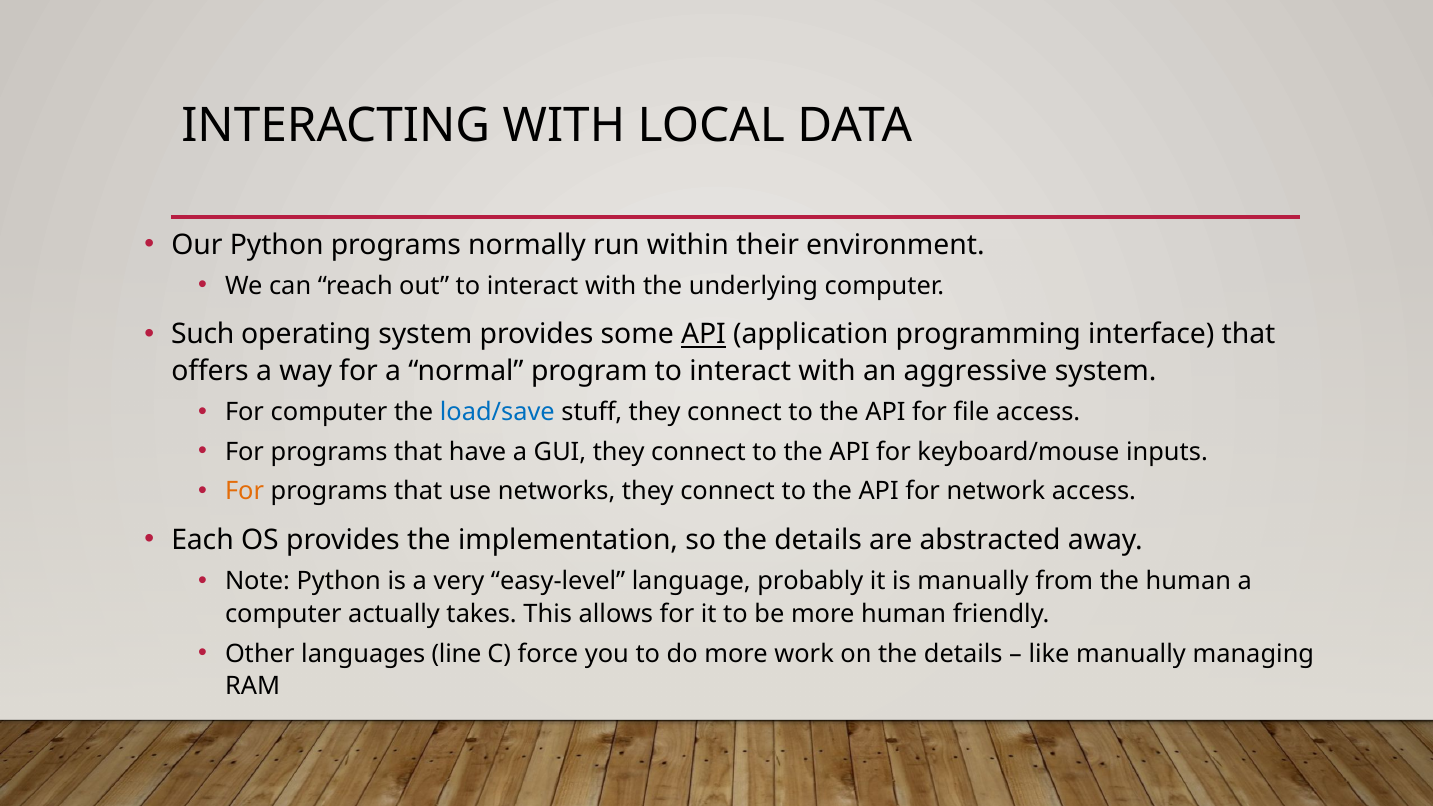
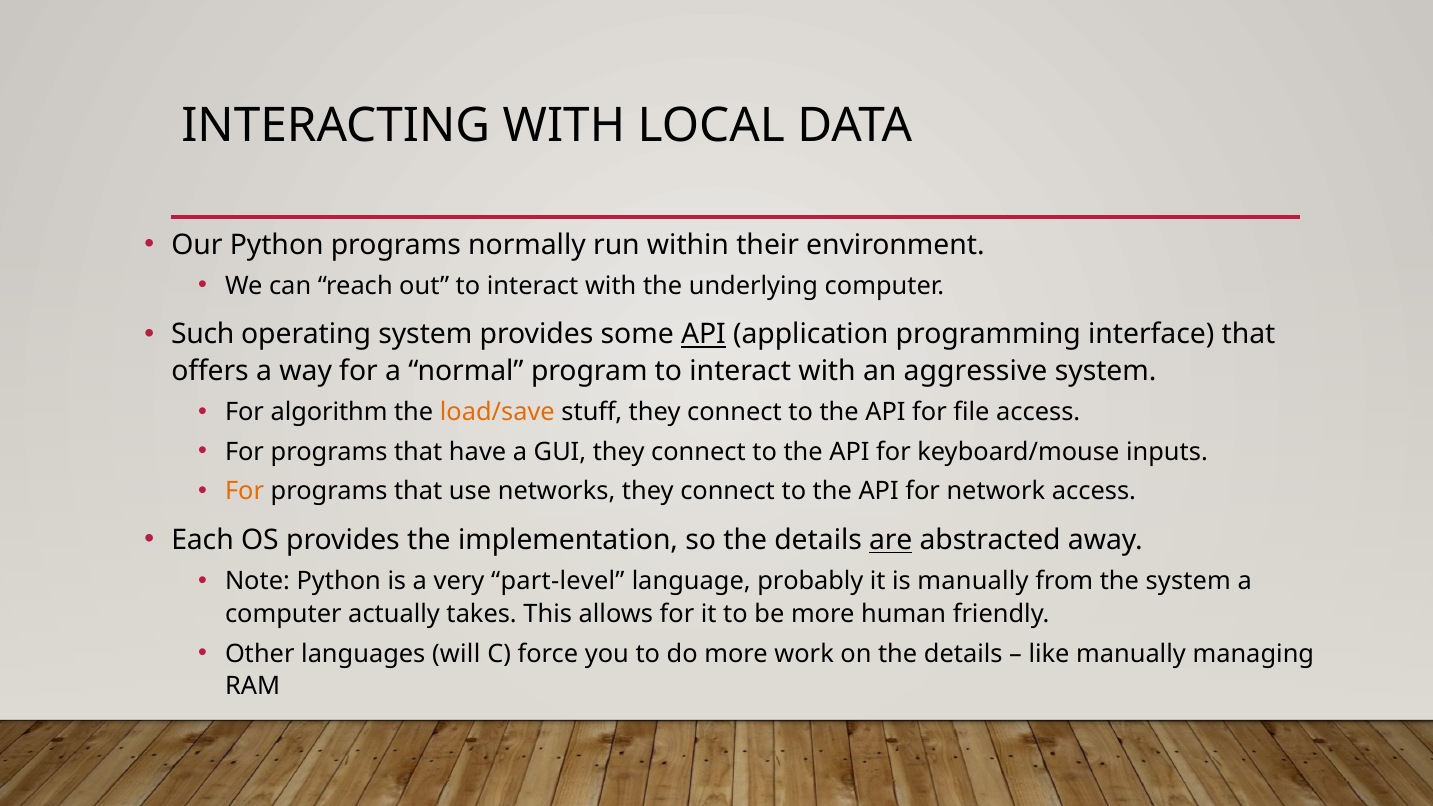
For computer: computer -> algorithm
load/save colour: blue -> orange
are underline: none -> present
easy-level: easy-level -> part-level
the human: human -> system
line: line -> will
